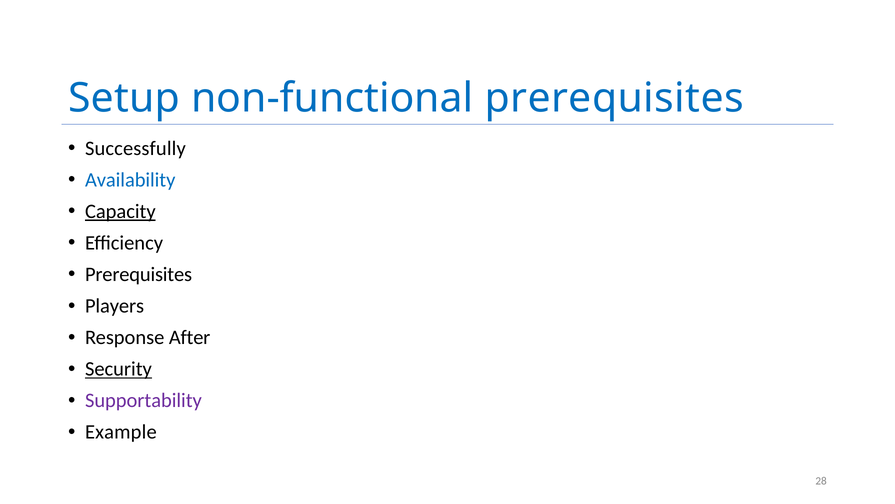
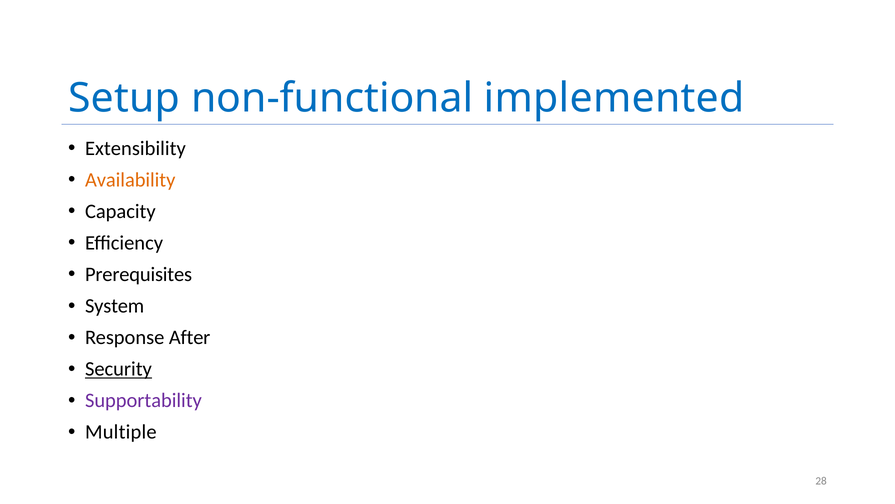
non-functional prerequisites: prerequisites -> implemented
Successfully: Successfully -> Extensibility
Availability colour: blue -> orange
Capacity underline: present -> none
Players: Players -> System
Example: Example -> Multiple
